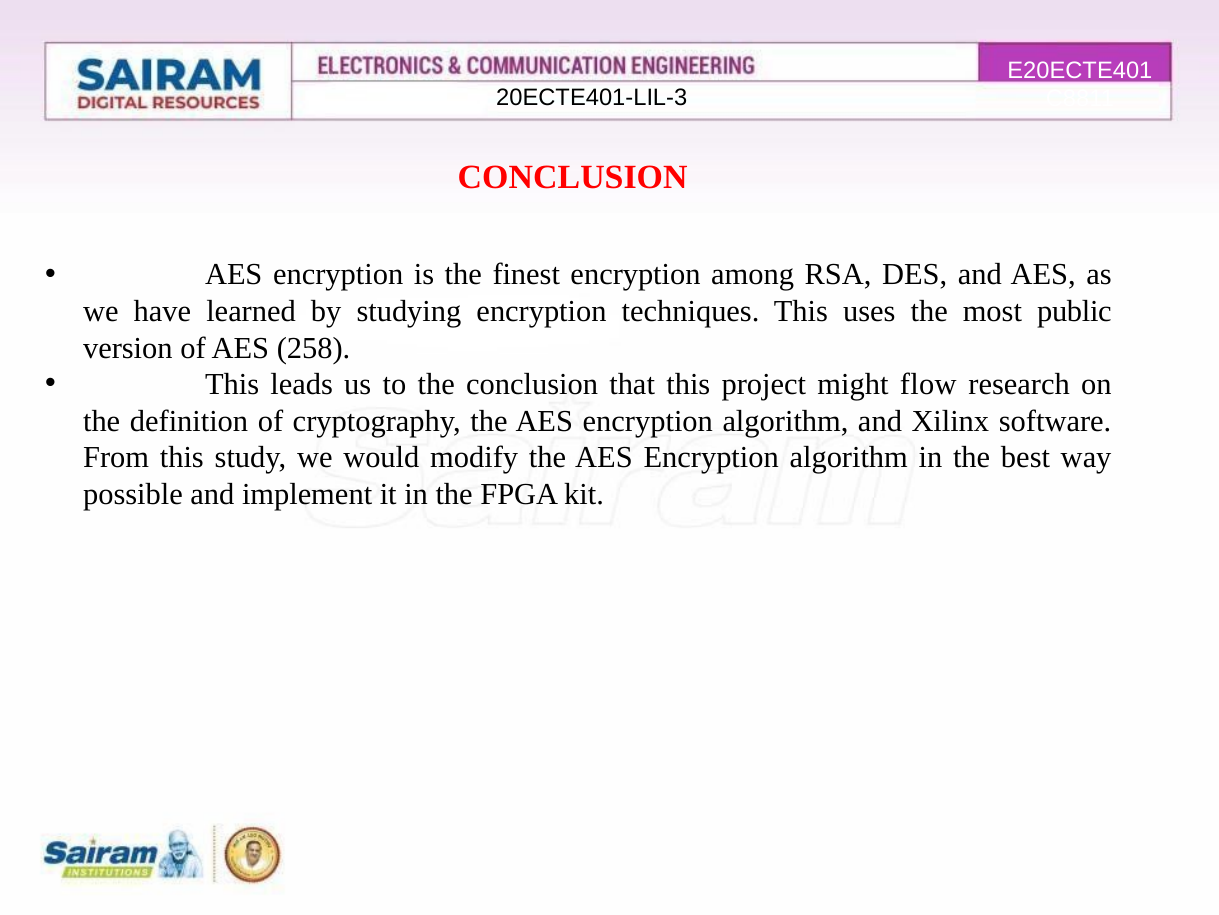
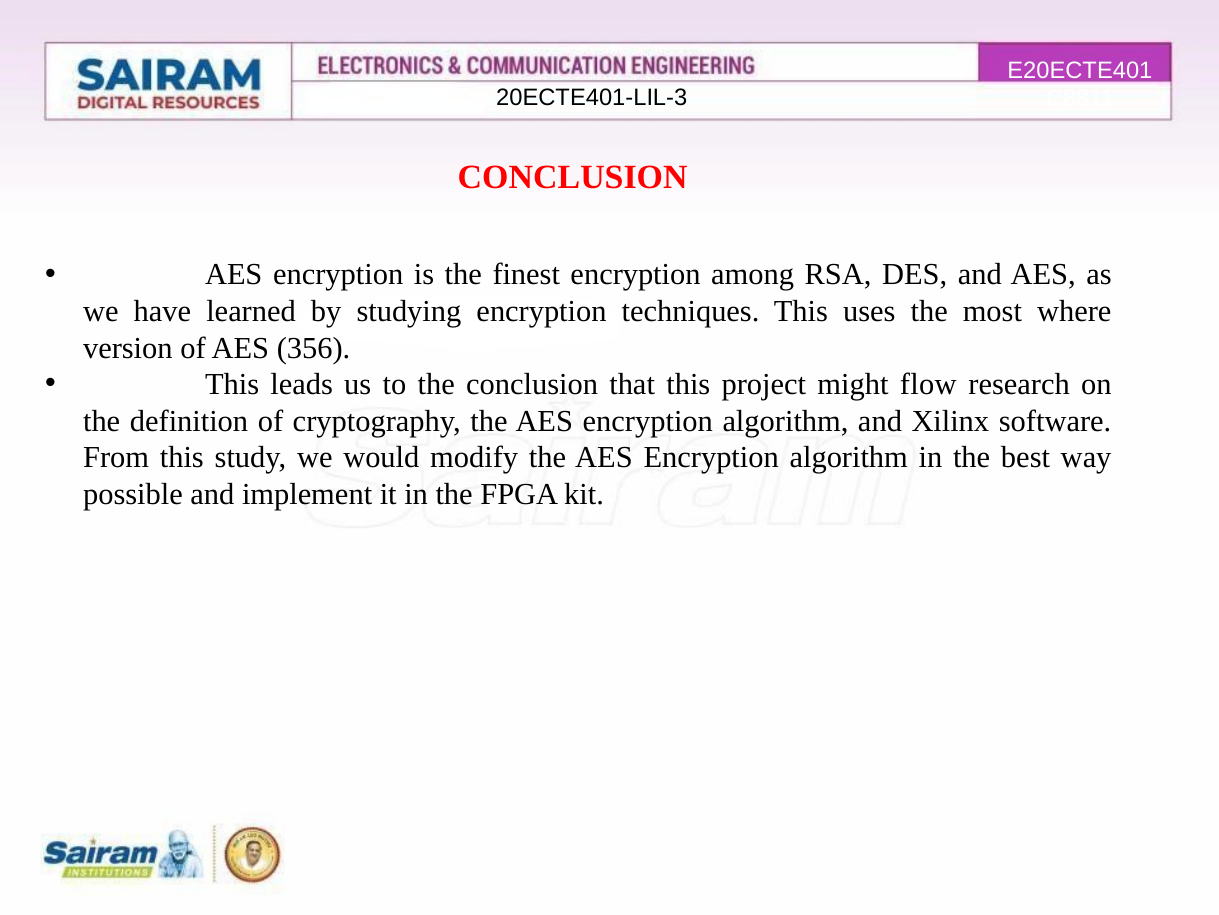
public: public -> where
258: 258 -> 356
